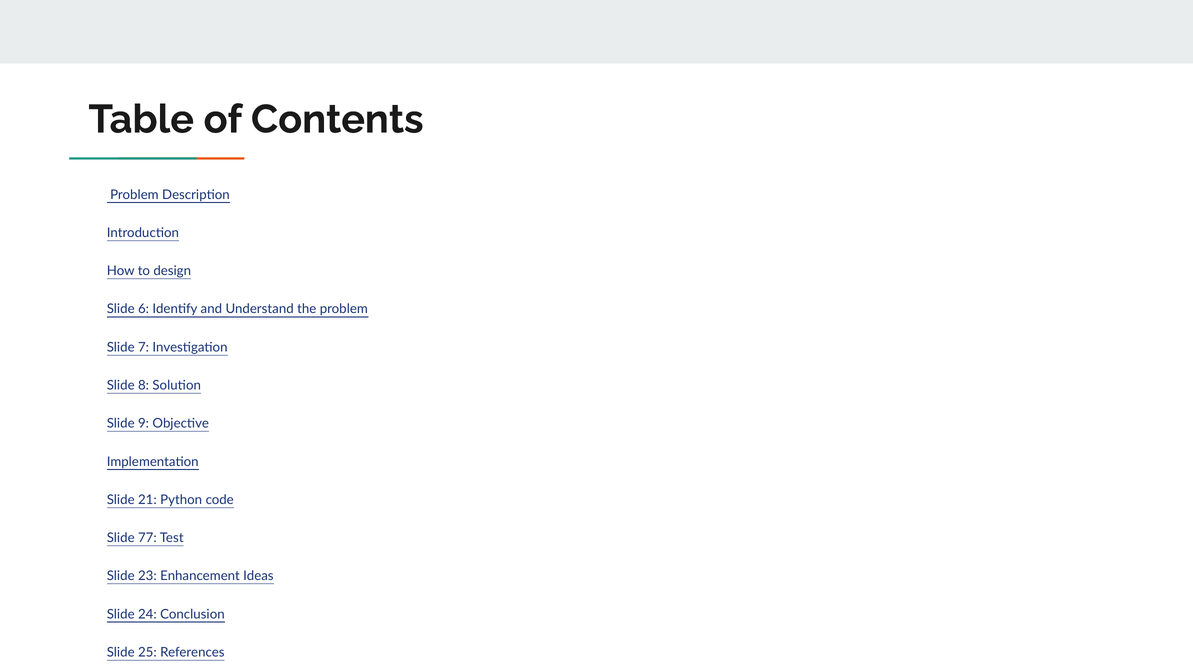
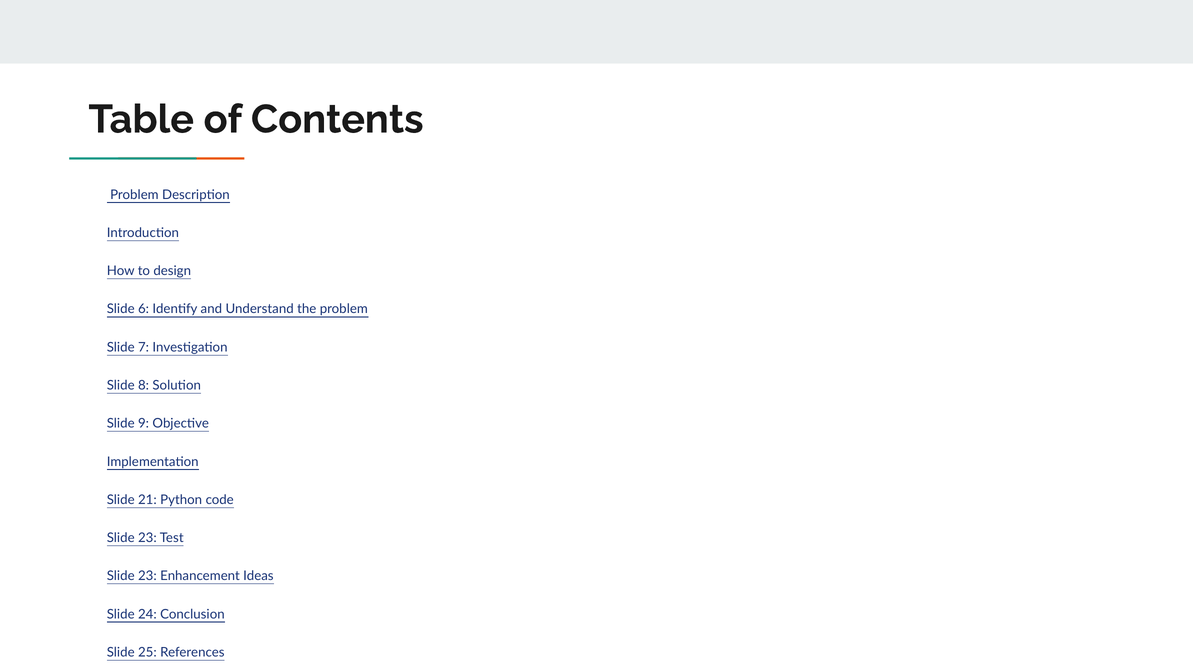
77 at (147, 538): 77 -> 23
